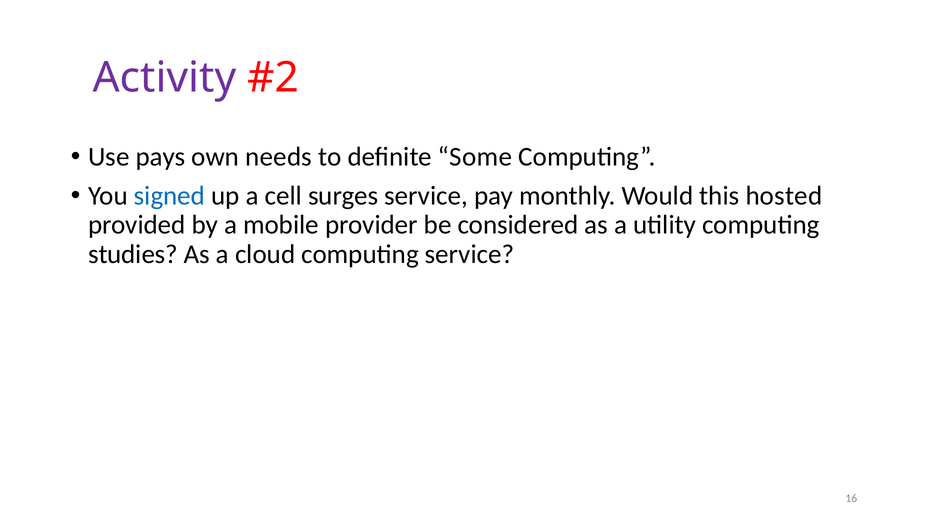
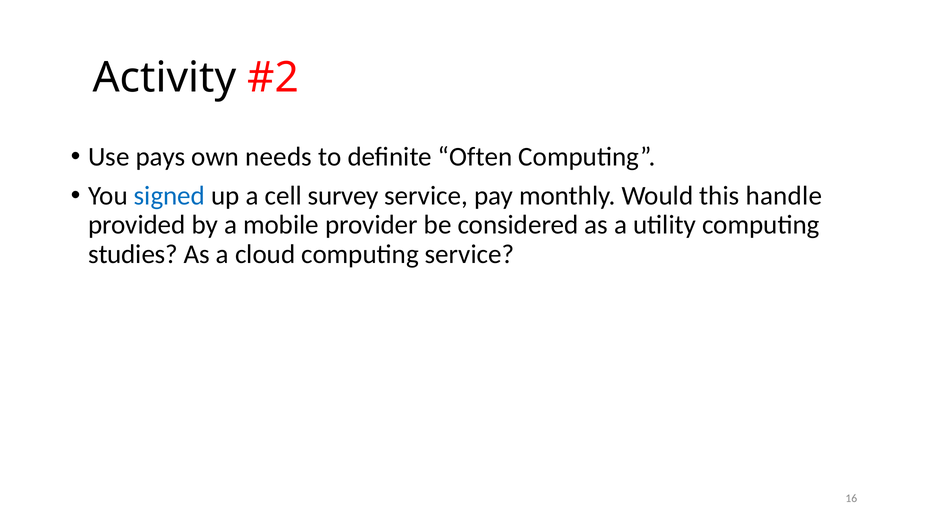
Activity colour: purple -> black
Some: Some -> Often
surges: surges -> survey
hosted: hosted -> handle
